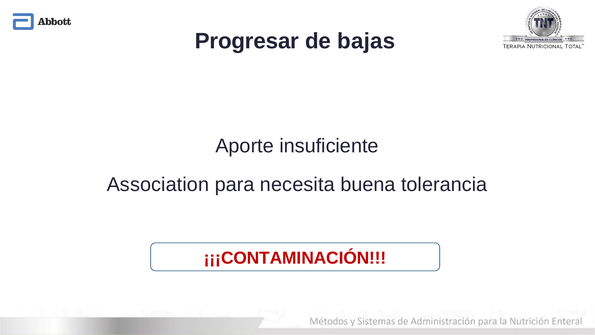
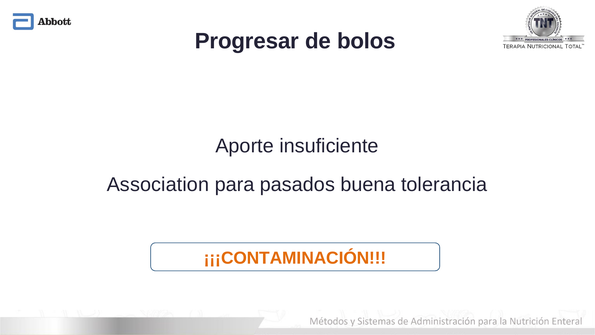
bajas: bajas -> bolos
necesita: necesita -> pasados
¡¡¡CONTAMINACIÓN colour: red -> orange
